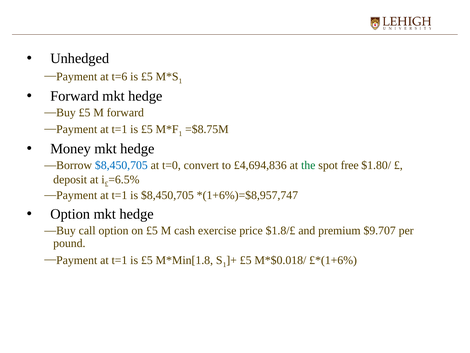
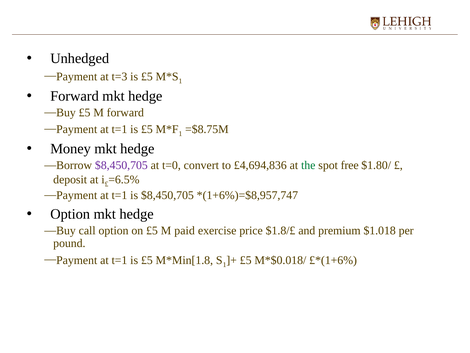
t=6: t=6 -> t=3
$8,450,705 at (121, 165) colour: blue -> purple
cash: cash -> paid
$9.707: $9.707 -> $1.018
